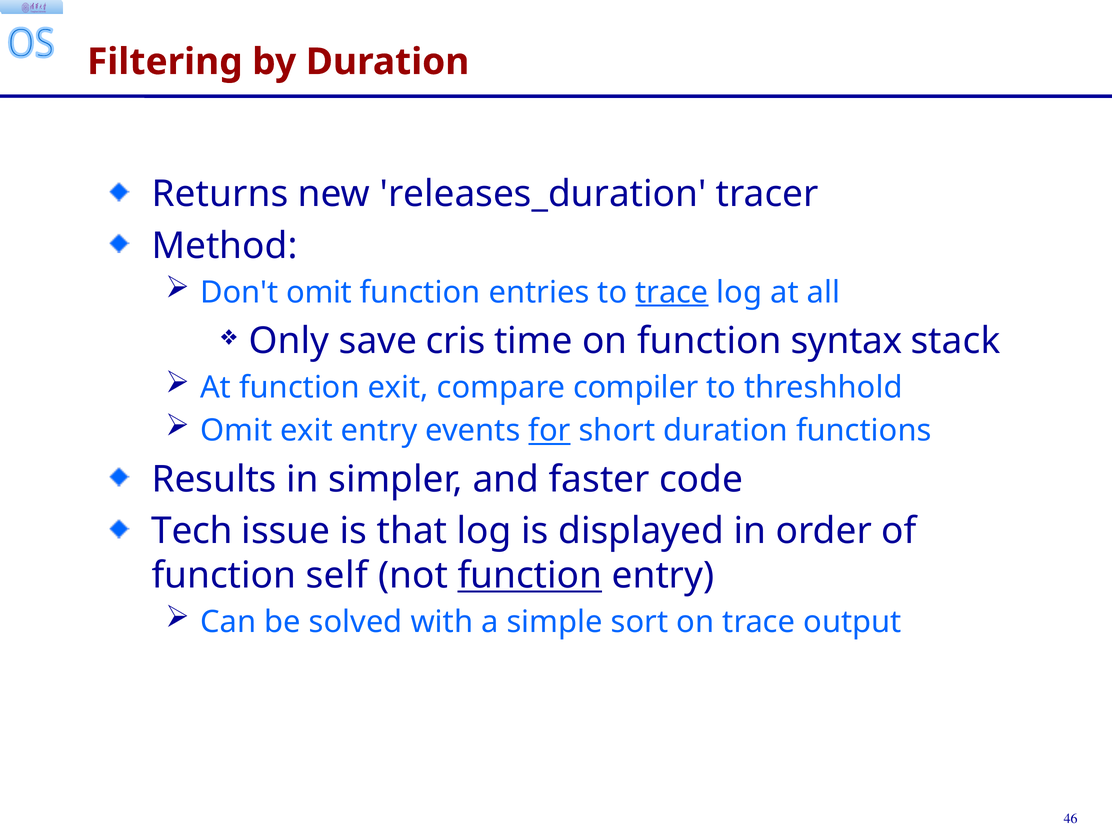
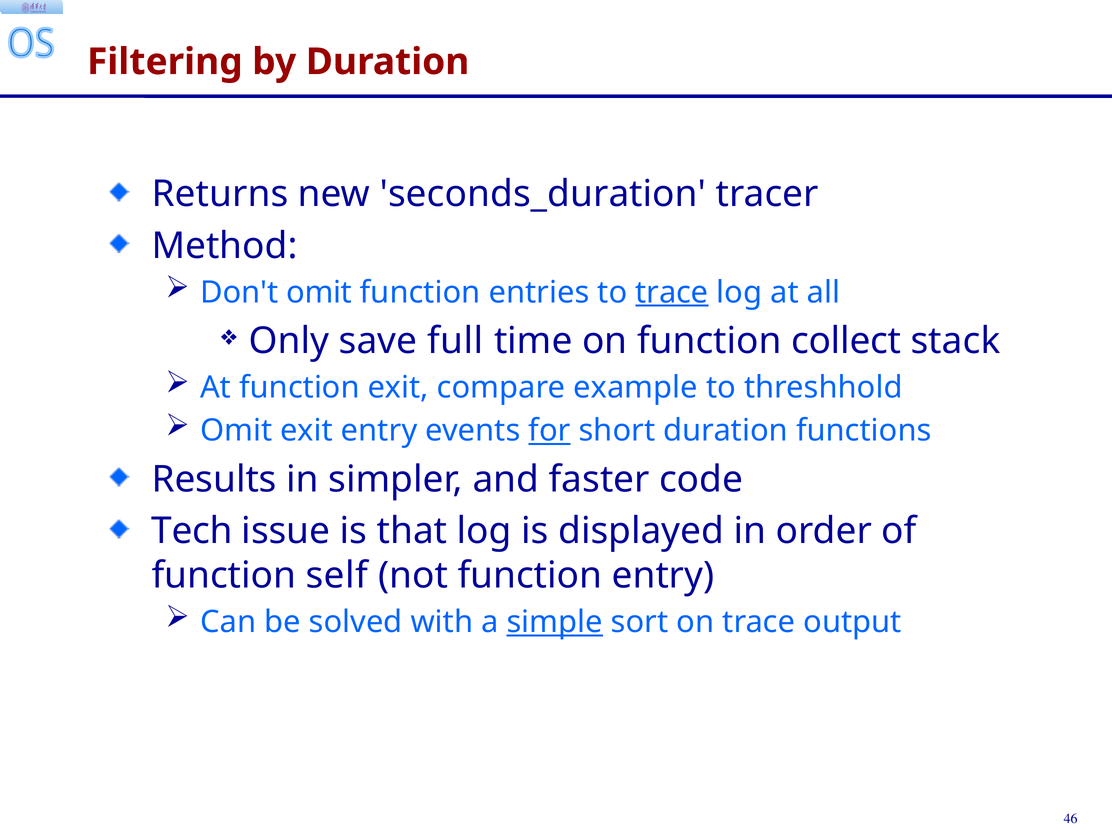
releases_duration: releases_duration -> seconds_duration
cris: cris -> full
syntax: syntax -> collect
compiler: compiler -> example
function at (530, 576) underline: present -> none
simple underline: none -> present
